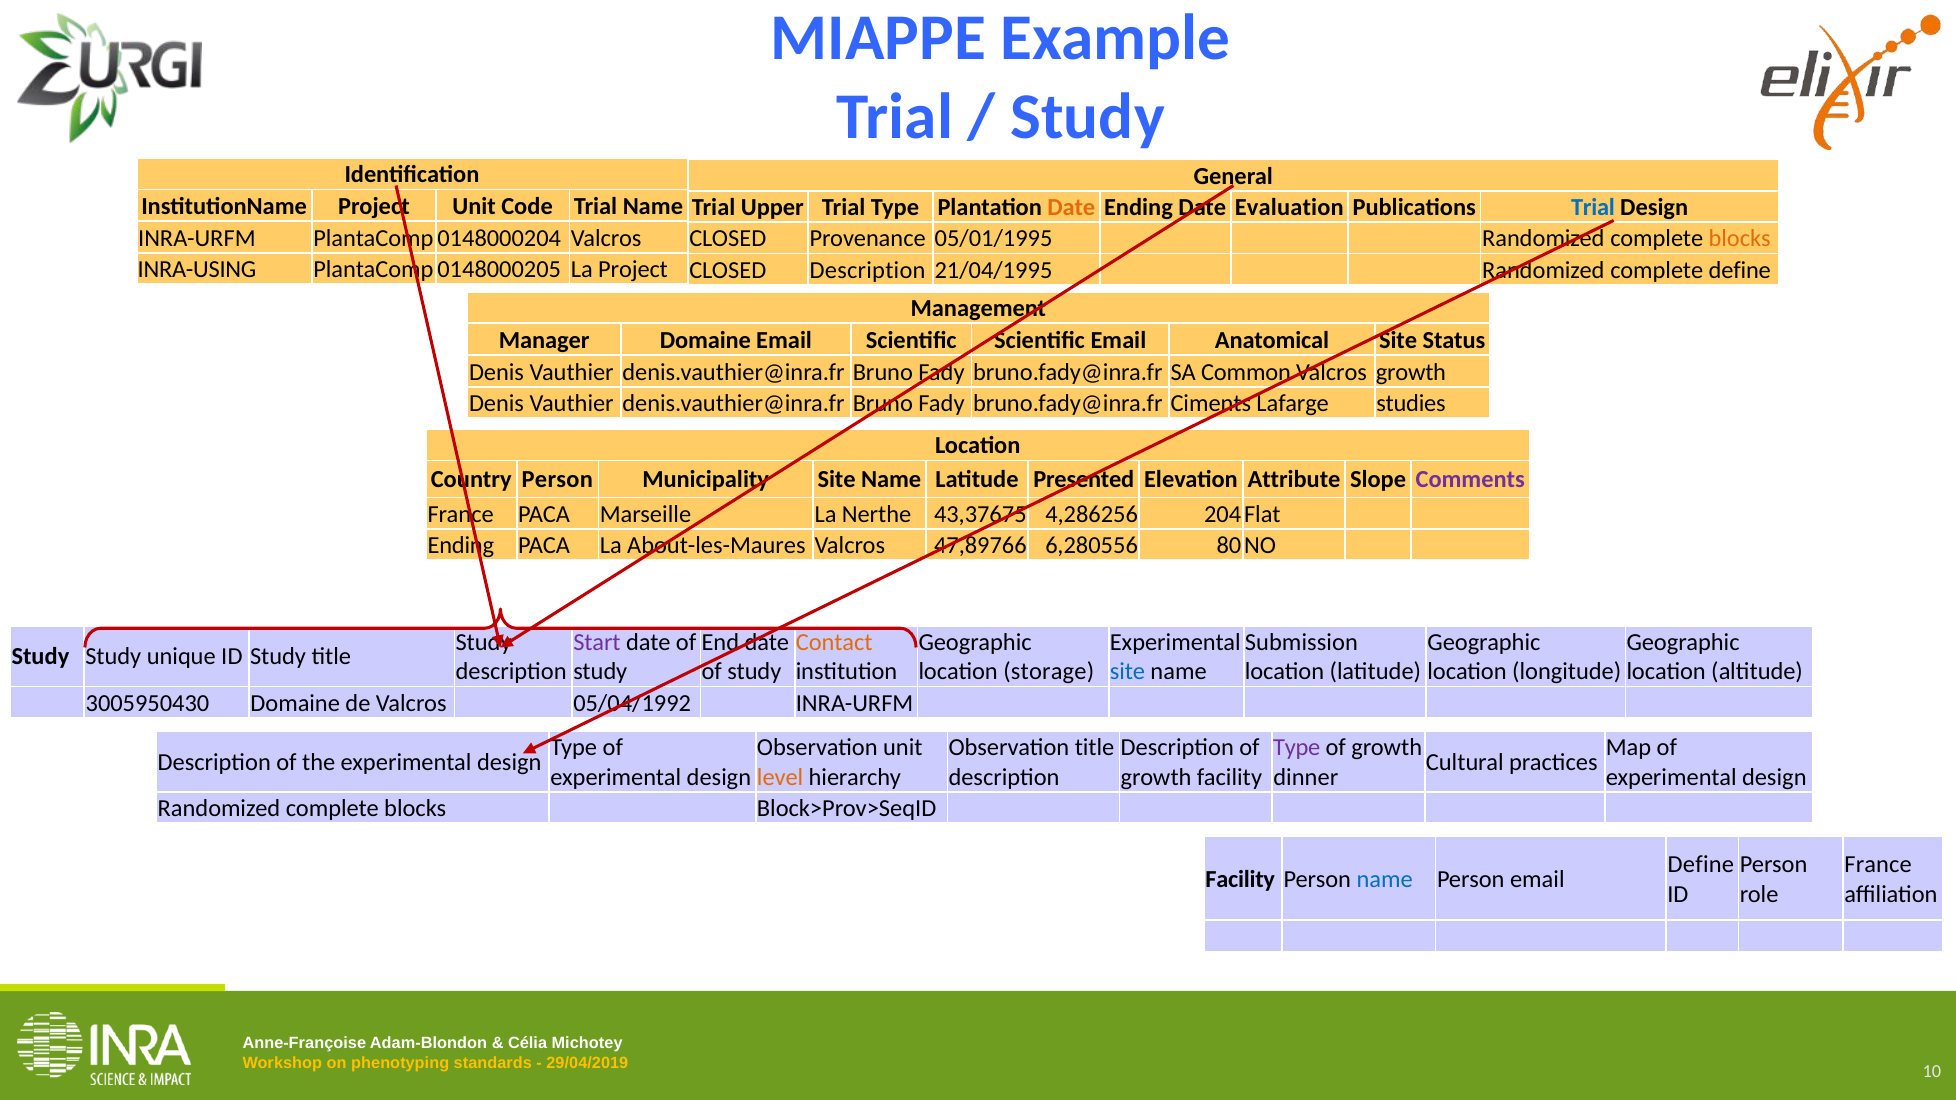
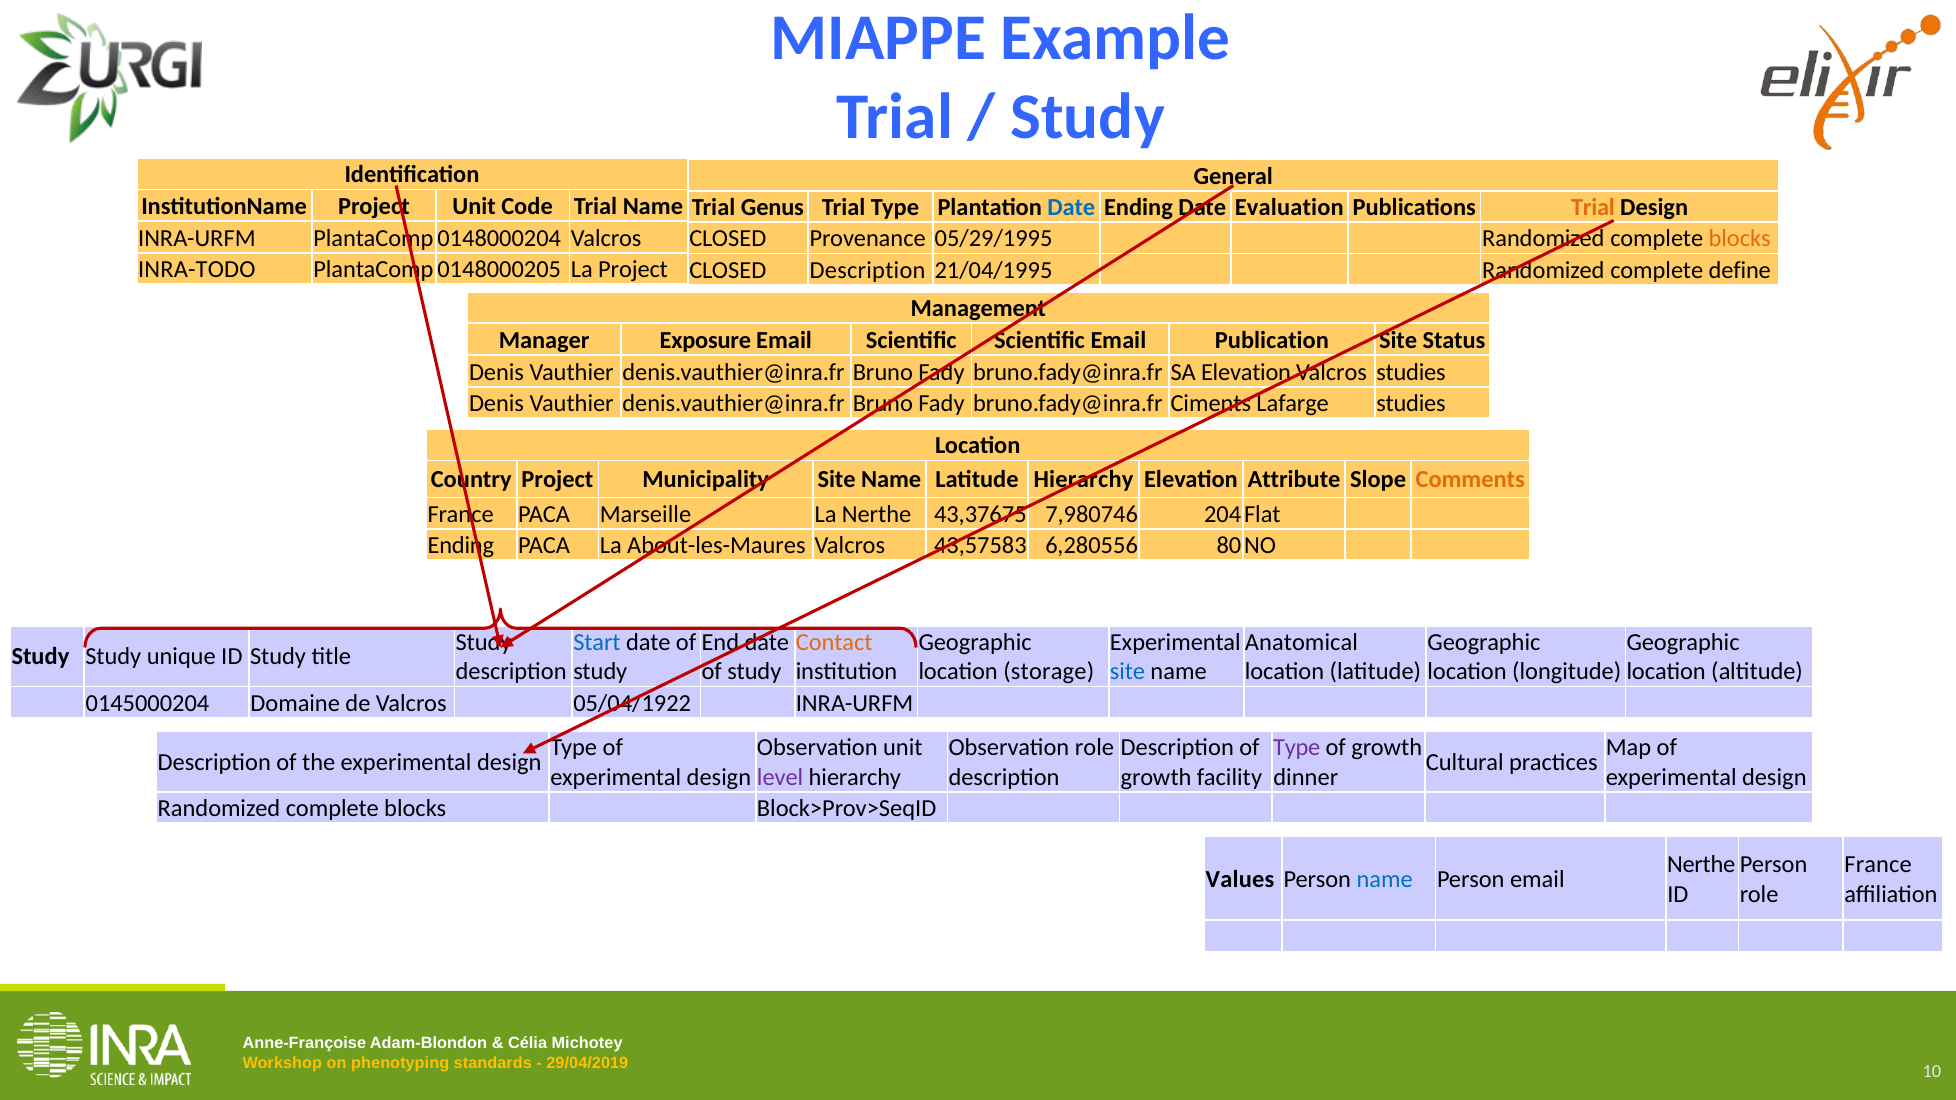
Upper: Upper -> Genus
Date at (1071, 207) colour: orange -> blue
Trial at (1593, 207) colour: blue -> orange
05/01/1995: 05/01/1995 -> 05/29/1995
INRA-USING: INRA-USING -> INRA-TODO
Manager Domaine: Domaine -> Exposure
Anatomical: Anatomical -> Publication
SA Common: Common -> Elevation
Valcros growth: growth -> studies
Country Person: Person -> Project
Latitude Presented: Presented -> Hierarchy
Comments colour: purple -> orange
4,286256: 4,286256 -> 7,980746
47,89766: 47,89766 -> 43,57583
Start colour: purple -> blue
Submission: Submission -> Anatomical
3005950430: 3005950430 -> 0145000204
05/04/1992: 05/04/1992 -> 05/04/1922
Observation title: title -> role
level colour: orange -> purple
Define at (1701, 864): Define -> Nerthe
Facility at (1240, 879): Facility -> Values
